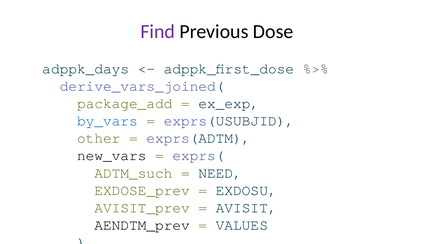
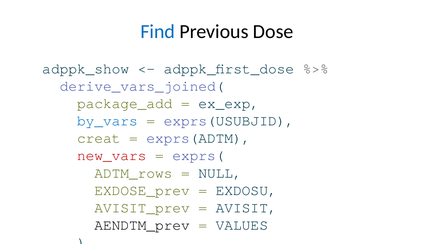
Find colour: purple -> blue
adppk_days: adppk_days -> adppk_show
other: other -> creat
new_vars colour: black -> red
ADTM_such: ADTM_such -> ADTM_rows
NEED at (220, 173): NEED -> NULL
